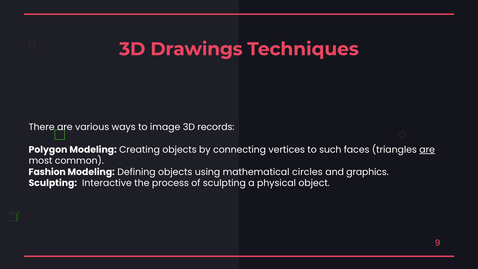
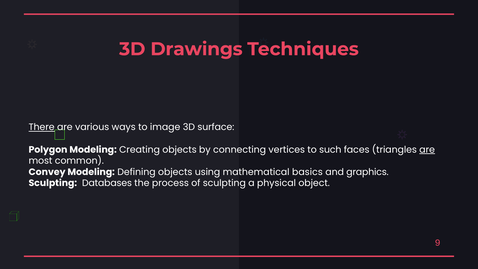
There underline: none -> present
records: records -> surface
Fashion: Fashion -> Convey
circles: circles -> basics
Interactive: Interactive -> Databases
